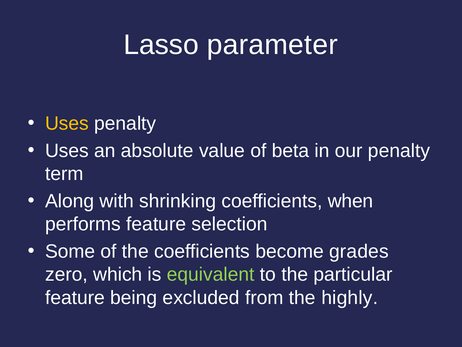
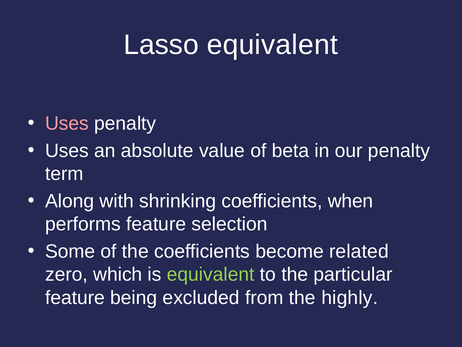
Lasso parameter: parameter -> equivalent
Uses at (67, 123) colour: yellow -> pink
grades: grades -> related
